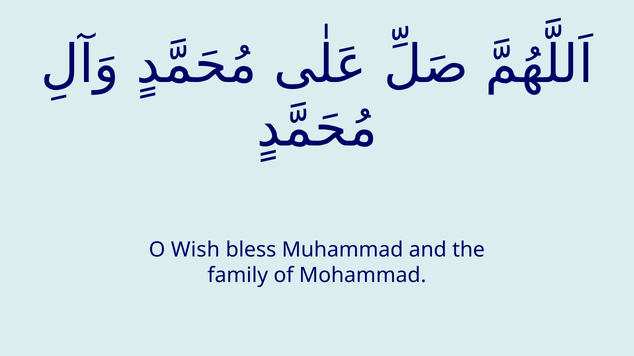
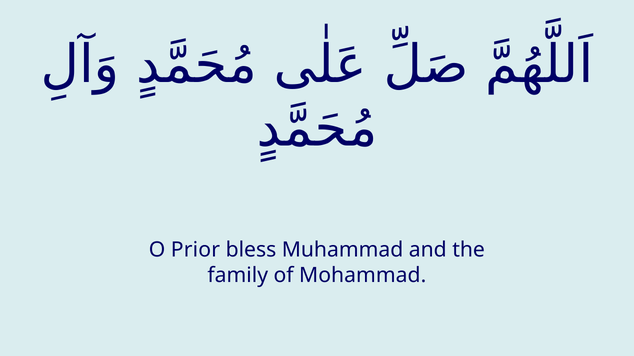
Wish: Wish -> Prior
